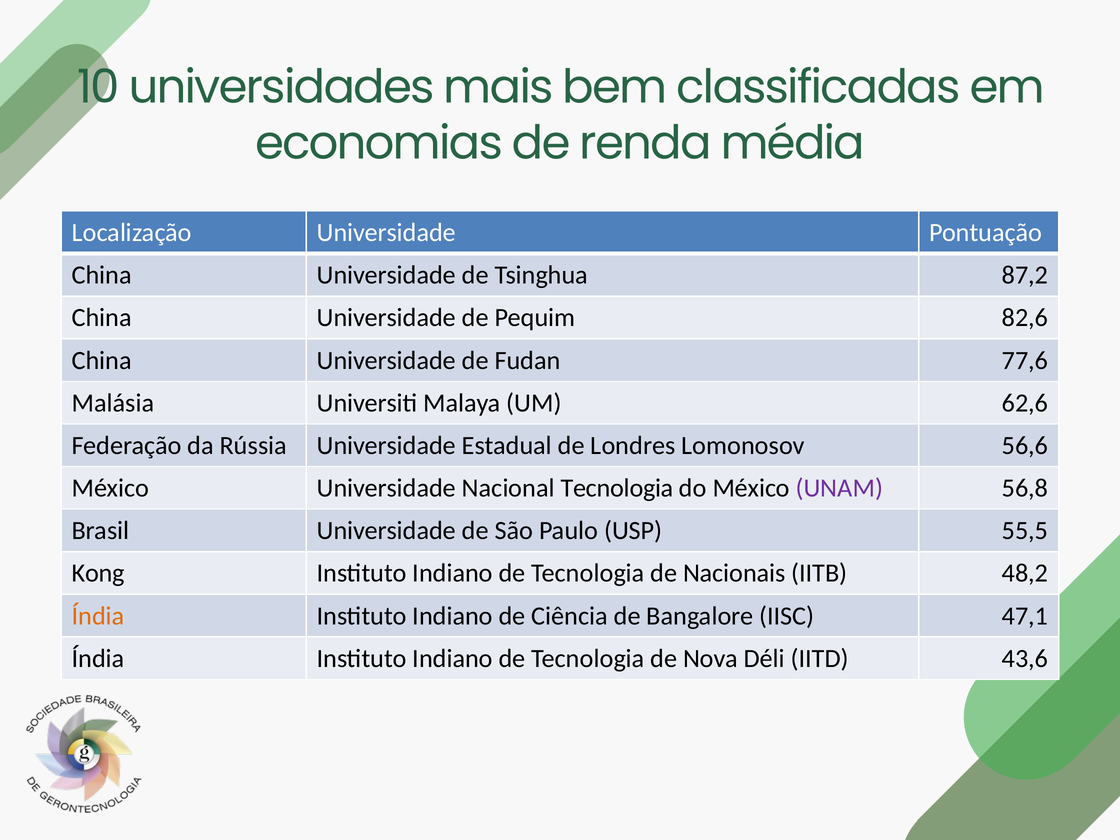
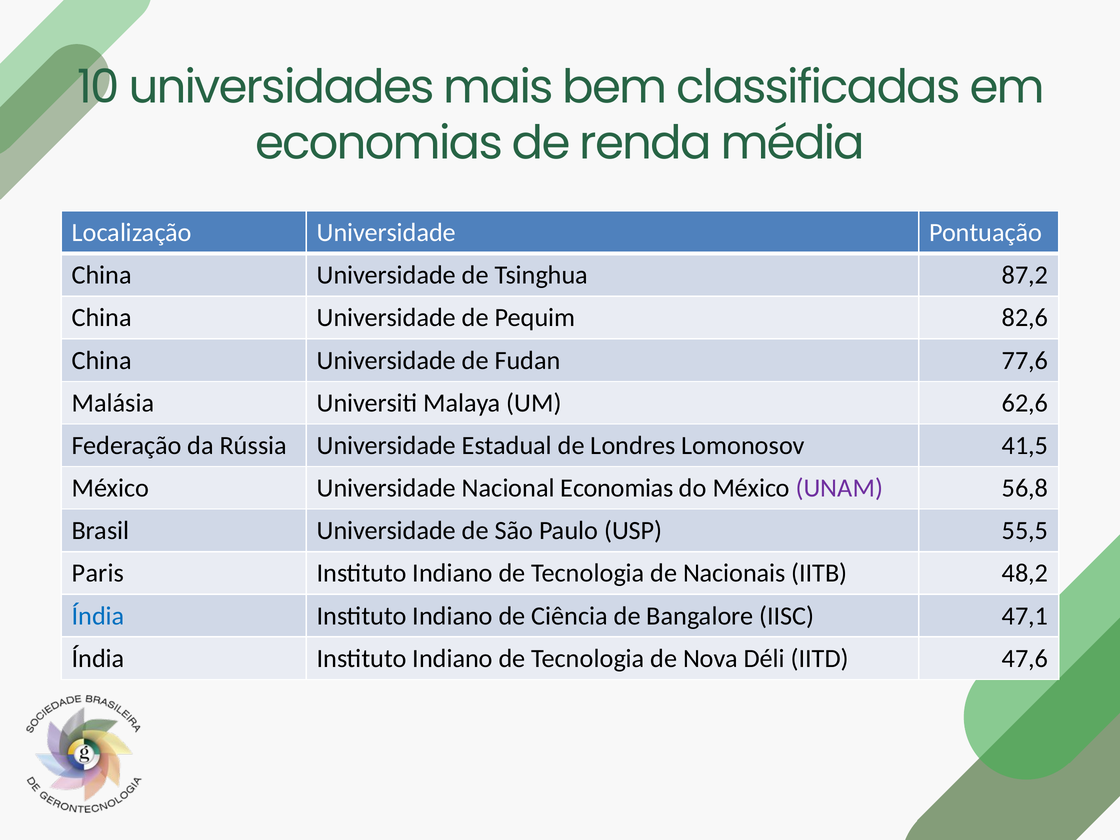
56,6: 56,6 -> 41,5
Nacional Tecnologia: Tecnologia -> Economias
Kong: Kong -> Paris
Índia at (98, 616) colour: orange -> blue
43,6: 43,6 -> 47,6
